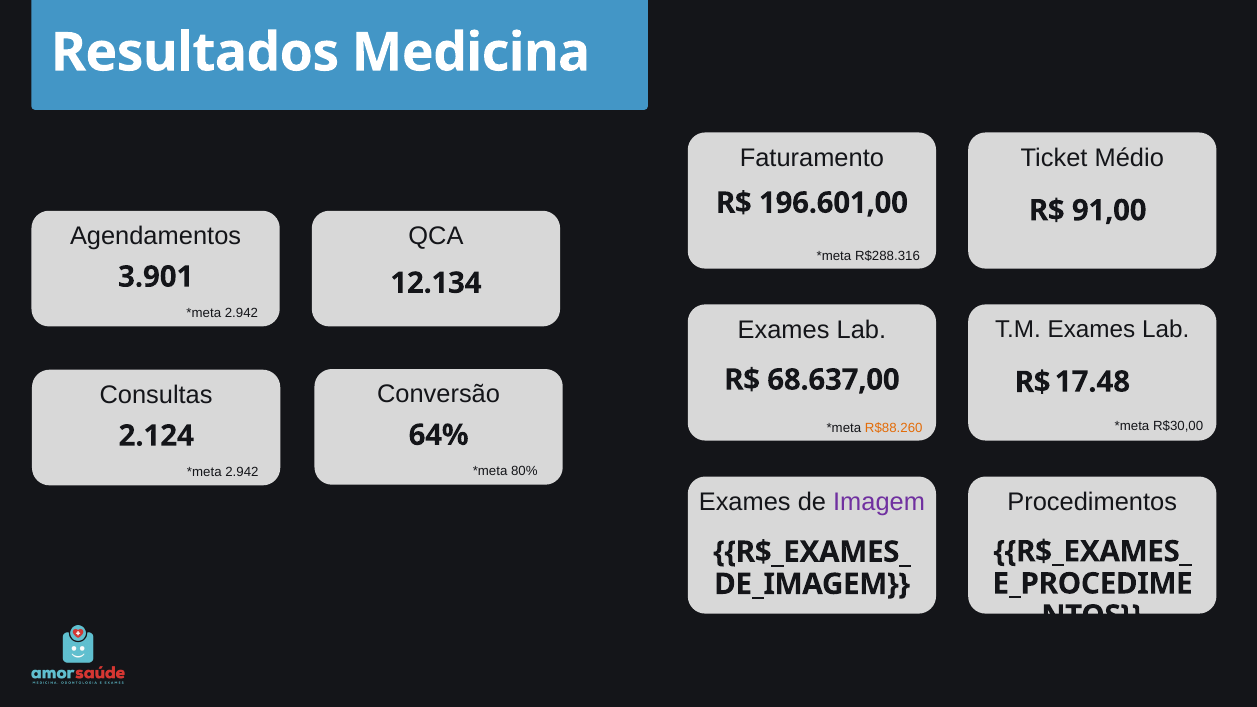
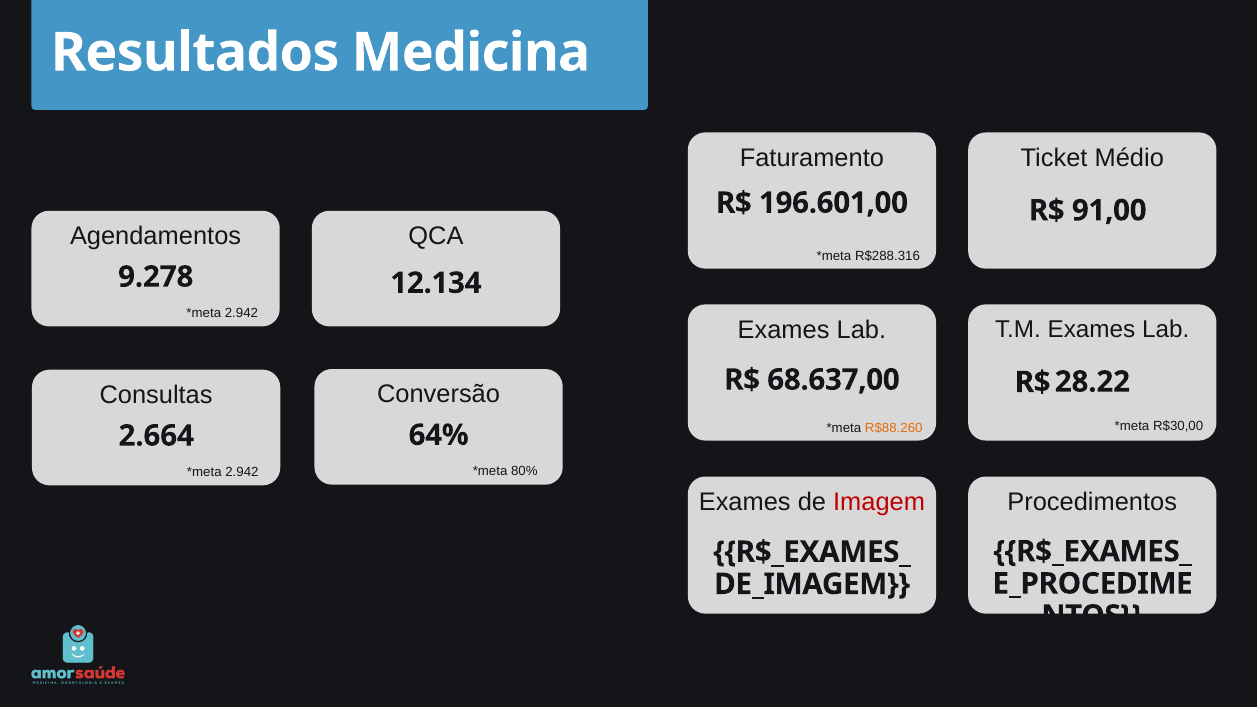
3.901: 3.901 -> 9.278
17.48: 17.48 -> 28.22
2.124: 2.124 -> 2.664
Imagem colour: purple -> red
